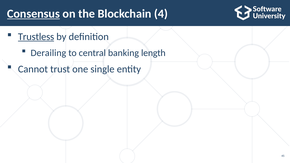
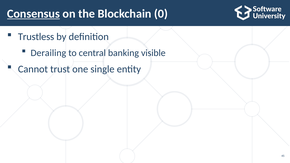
4: 4 -> 0
Trustless underline: present -> none
length: length -> visible
